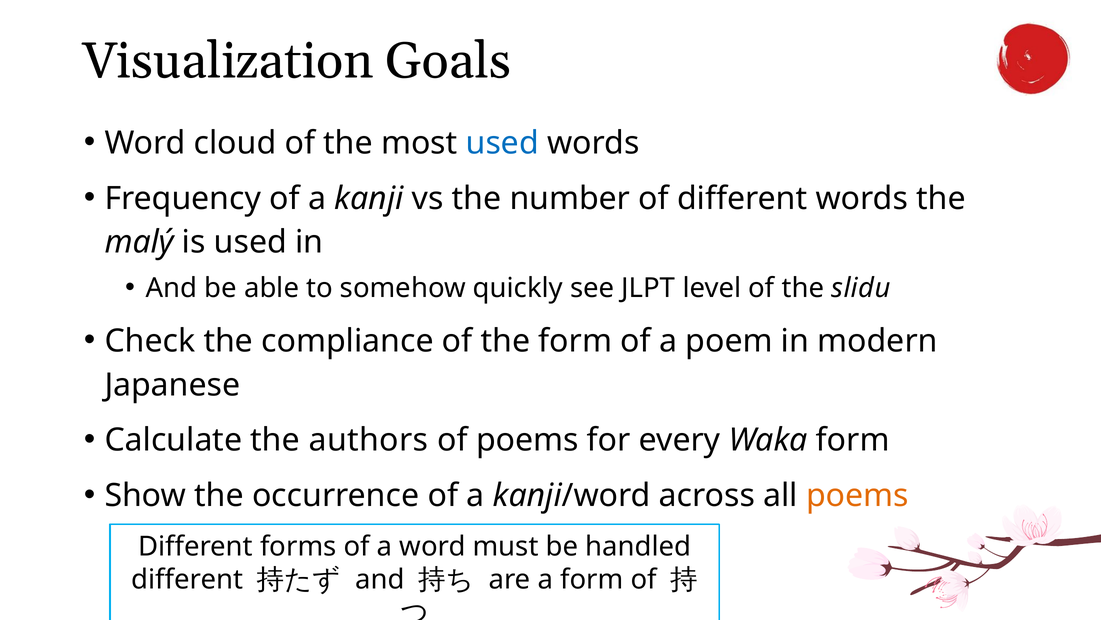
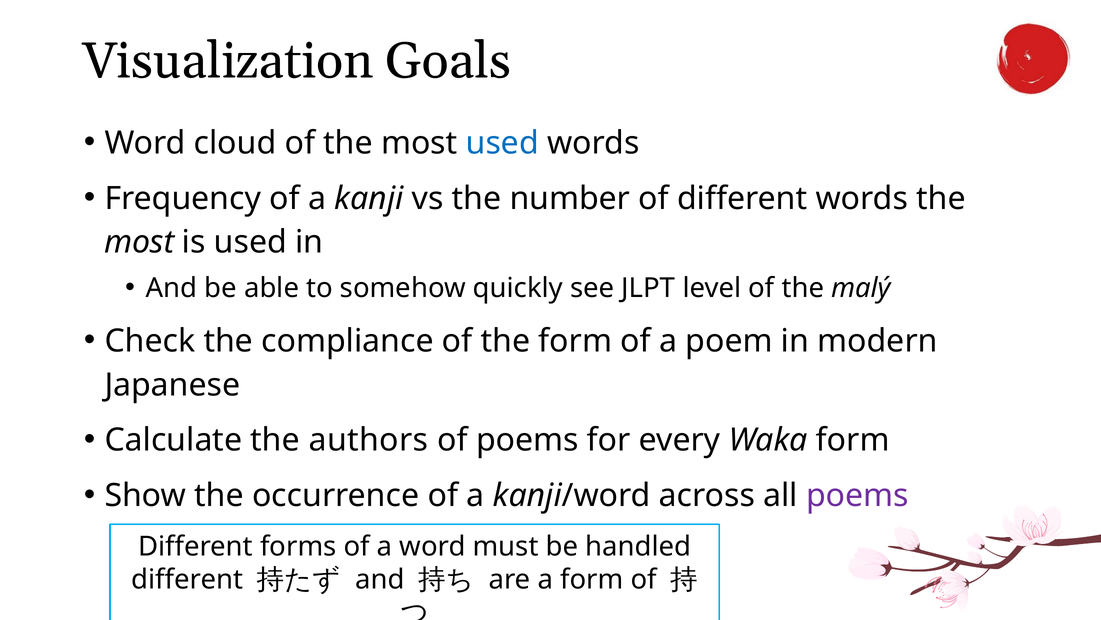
malý at (139, 242): malý -> most
slidu: slidu -> malý
poems at (857, 495) colour: orange -> purple
